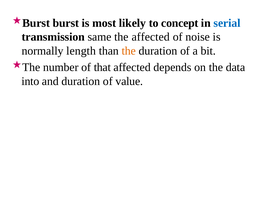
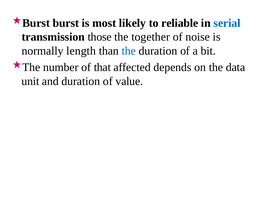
concept: concept -> reliable
same: same -> those
the affected: affected -> together
the at (129, 51) colour: orange -> blue
into: into -> unit
